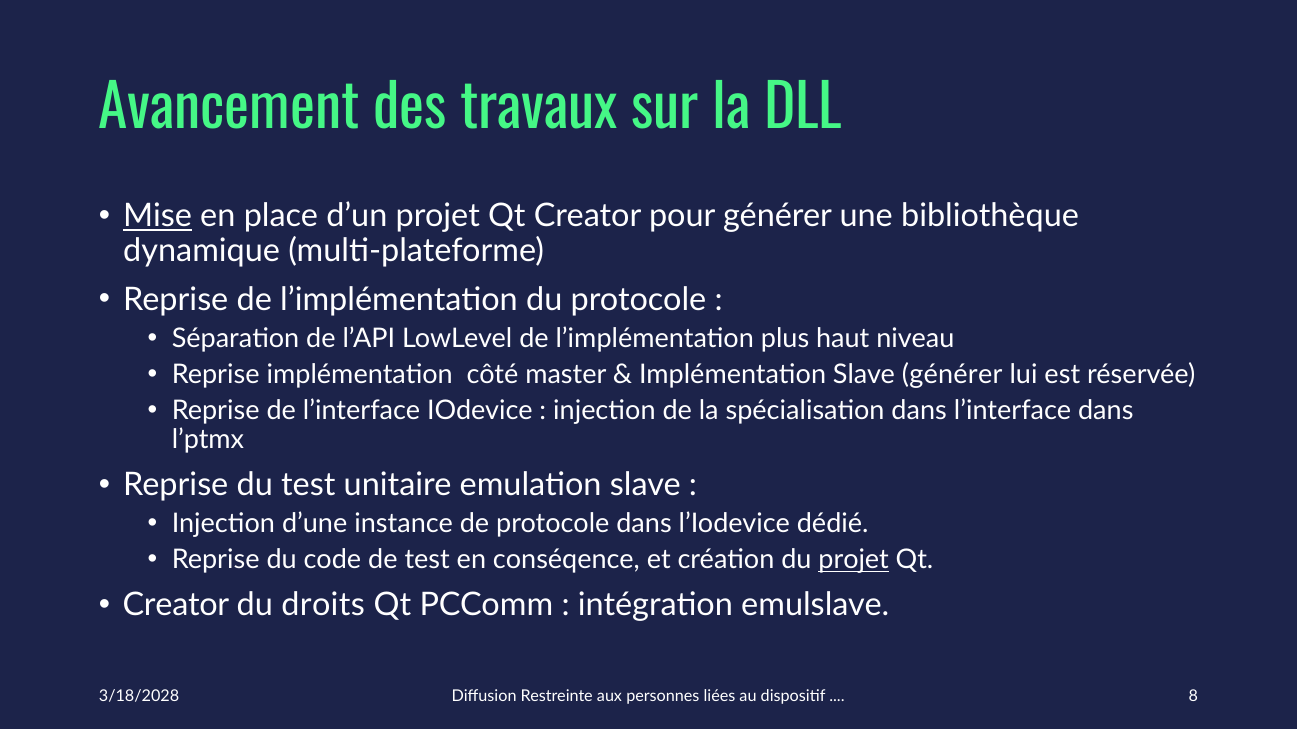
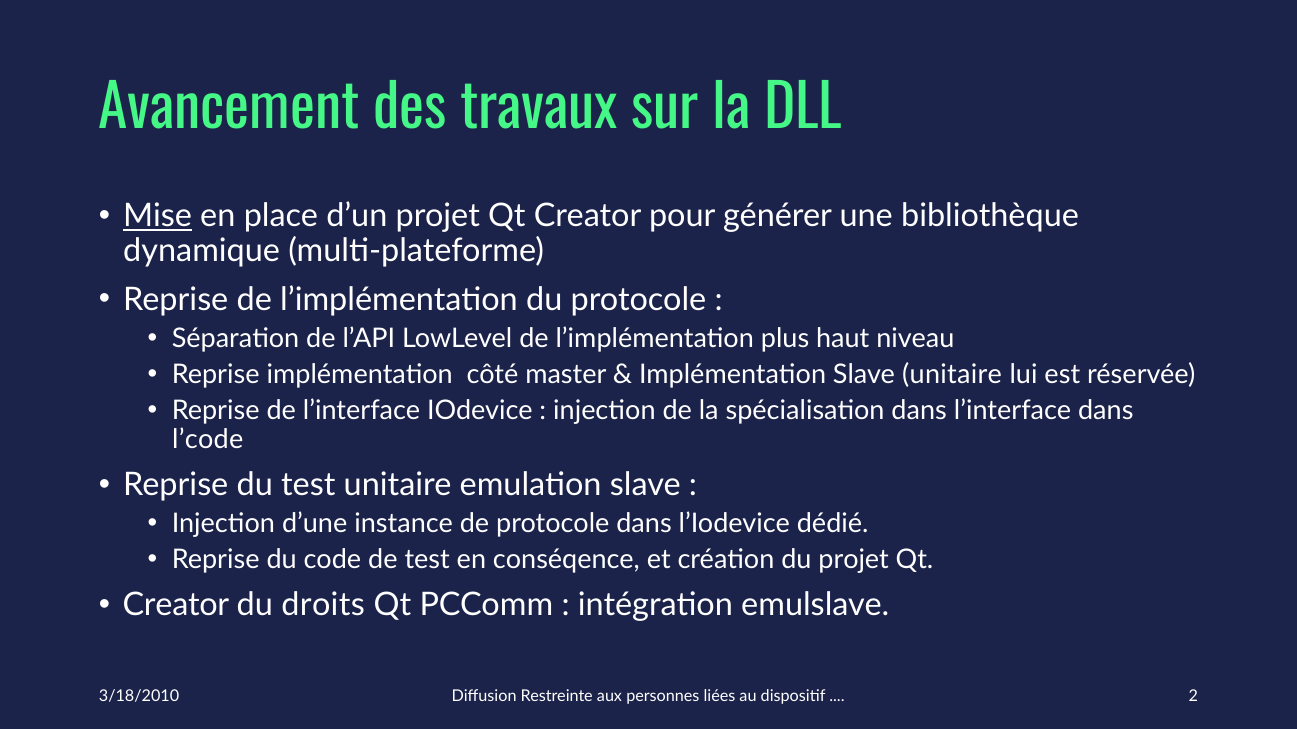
Slave générer: générer -> unitaire
l’ptmx: l’ptmx -> l’code
projet at (854, 560) underline: present -> none
3/18/2028: 3/18/2028 -> 3/18/2010
8: 8 -> 2
